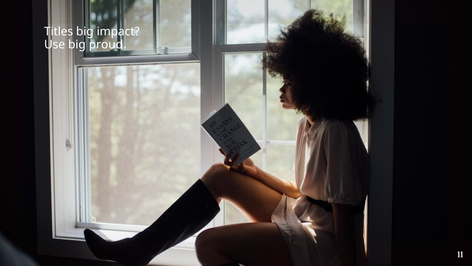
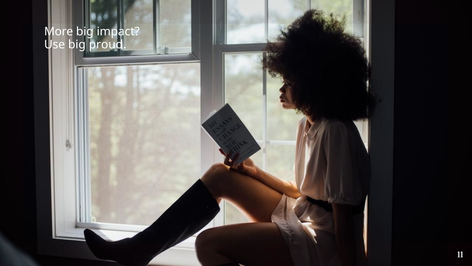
Titles: Titles -> More
